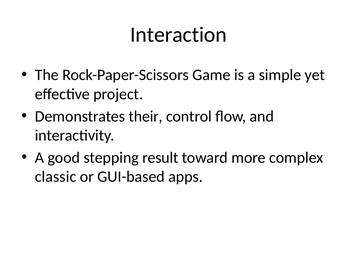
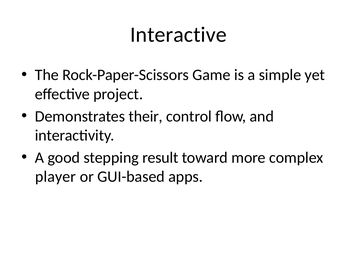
Interaction: Interaction -> Interactive
classic: classic -> player
